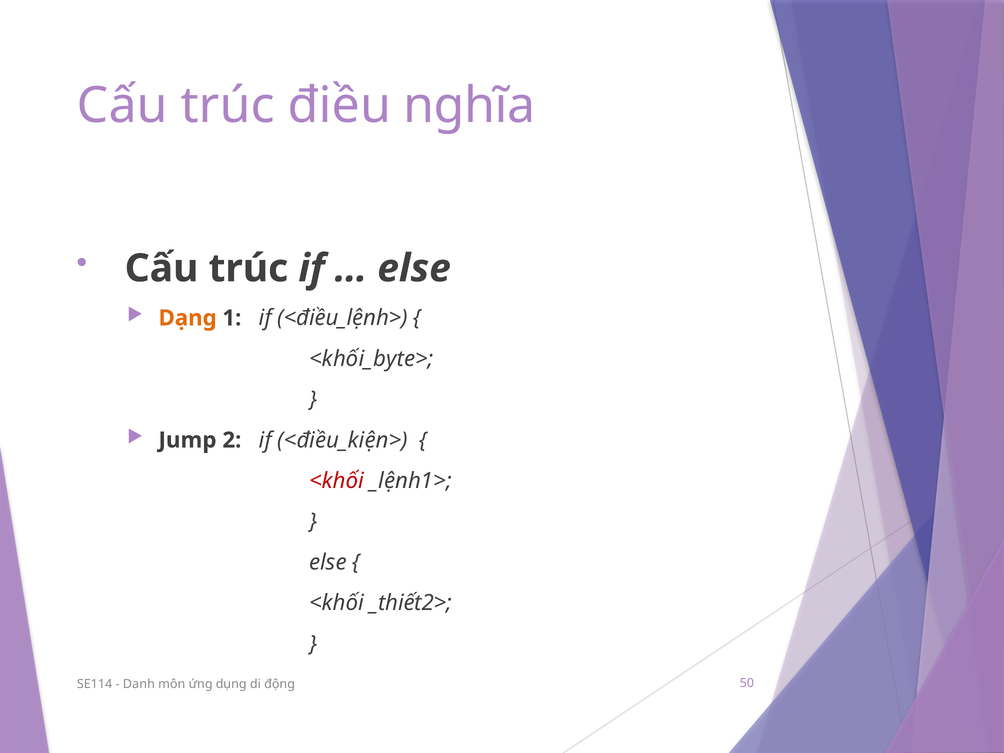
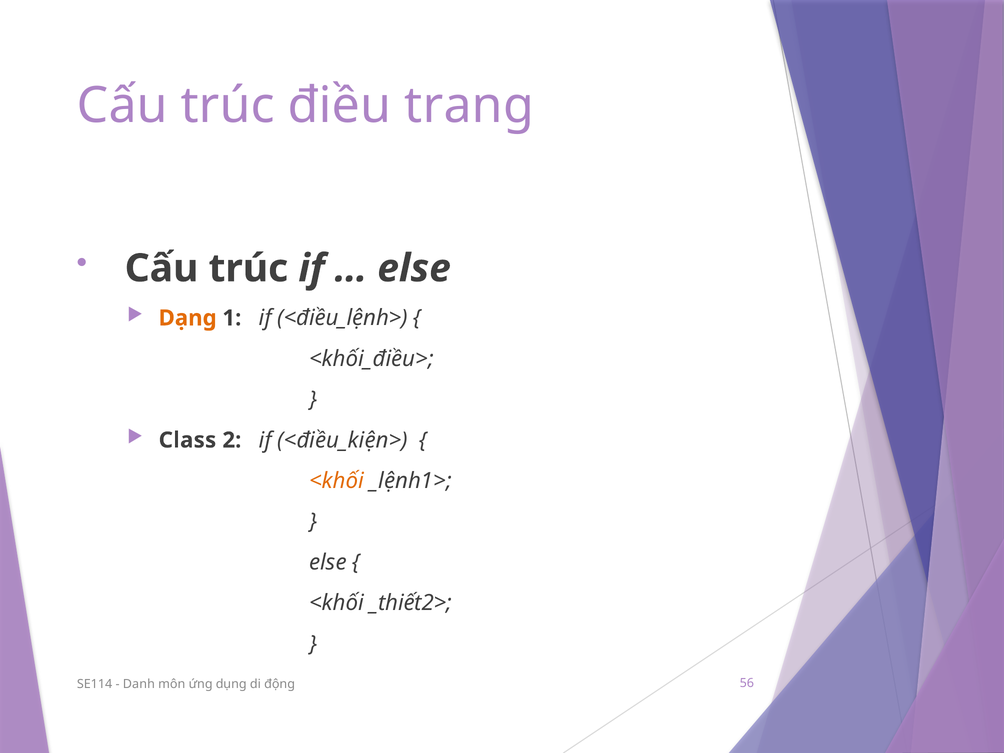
nghĩa: nghĩa -> trang
<khối_byte>: <khối_byte> -> <khối_điều>
Jump: Jump -> Class
<khối at (337, 481) colour: red -> orange
50: 50 -> 56
